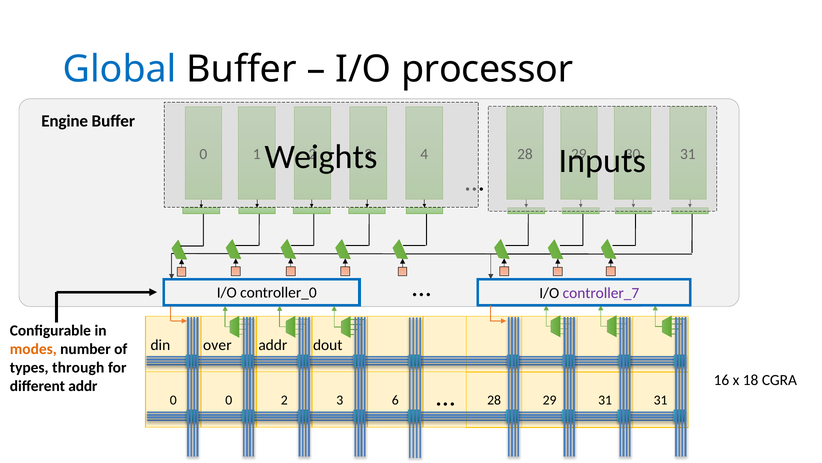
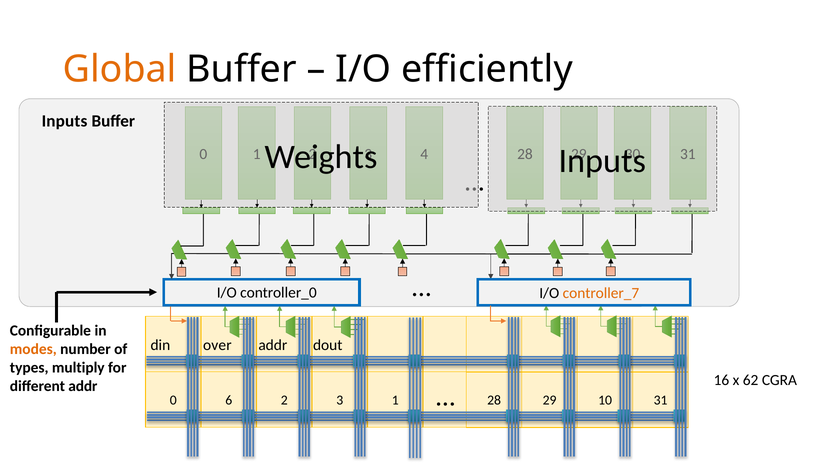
Global colour: blue -> orange
processor: processor -> efficiently
Engine at (65, 121): Engine -> Inputs
controller_7 colour: purple -> orange
through: through -> multiply
18: 18 -> 62
0 0: 0 -> 6
3 6: 6 -> 1
29 31: 31 -> 10
